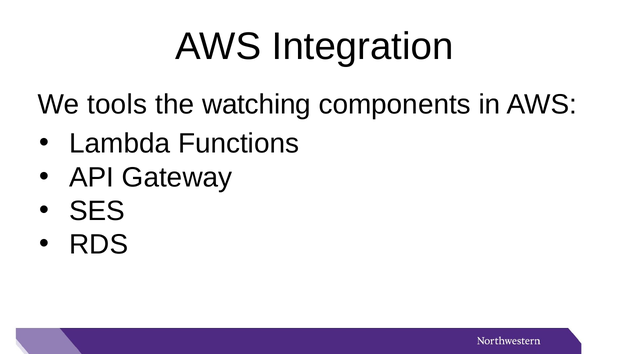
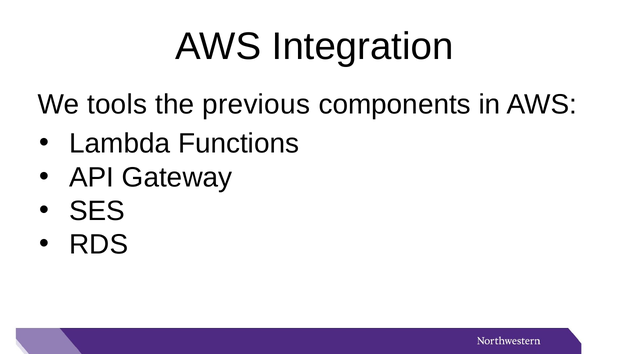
watching: watching -> previous
